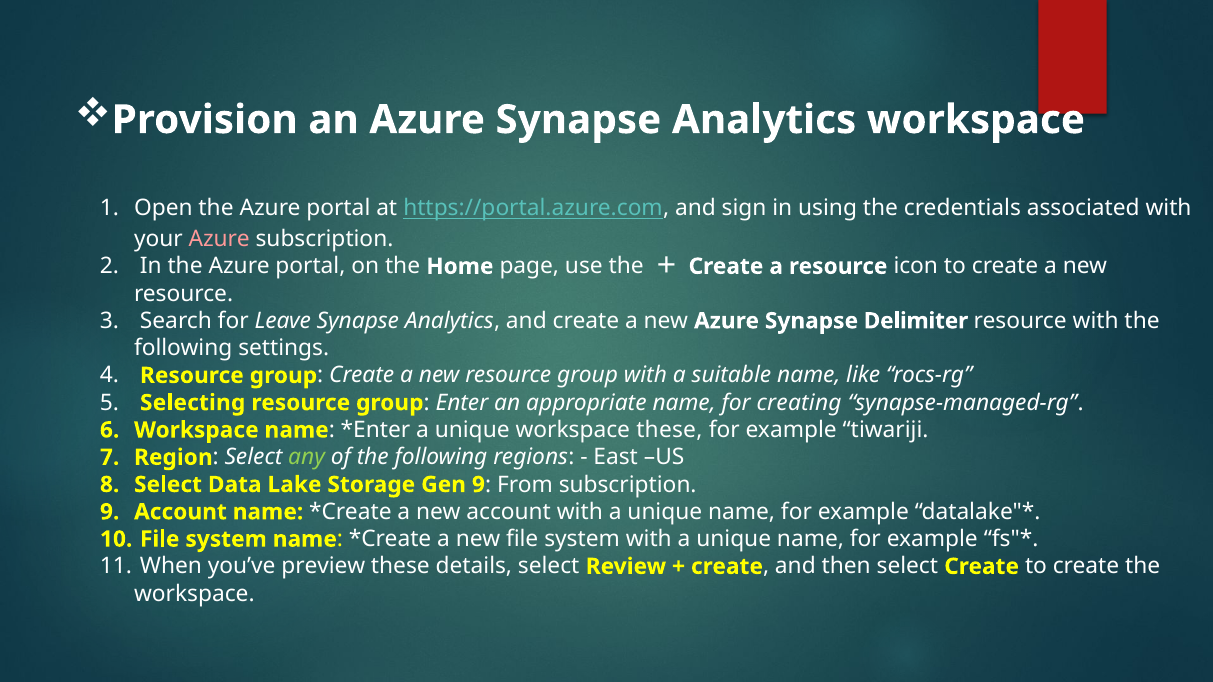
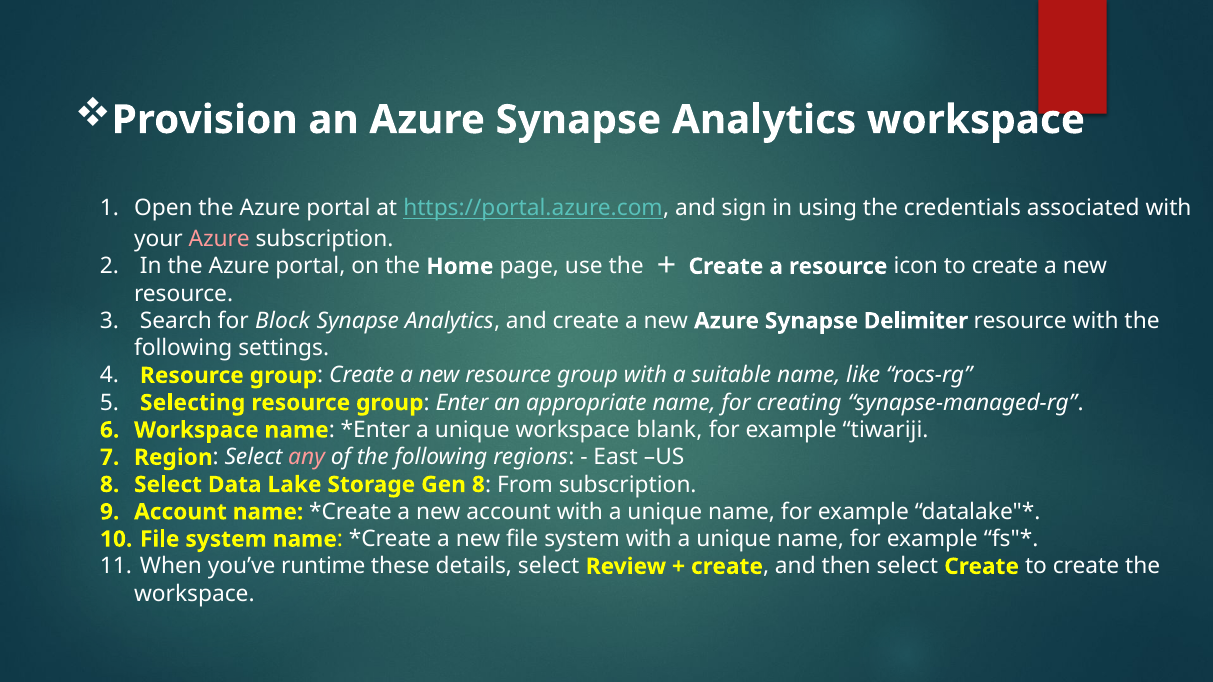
Leave: Leave -> Block
workspace these: these -> blank
any colour: light green -> pink
Gen 9: 9 -> 8
preview: preview -> runtime
